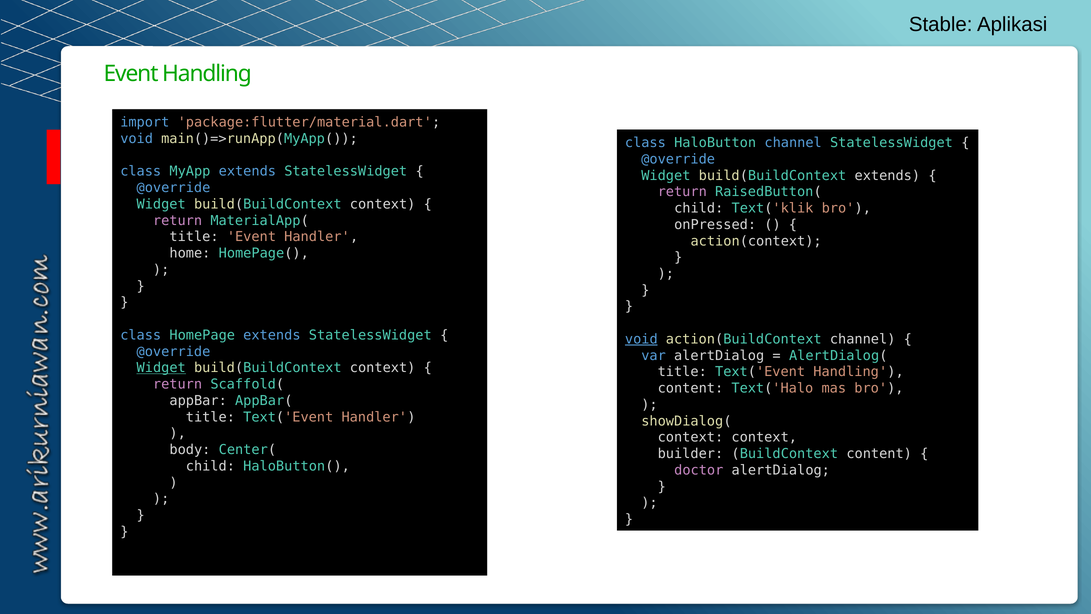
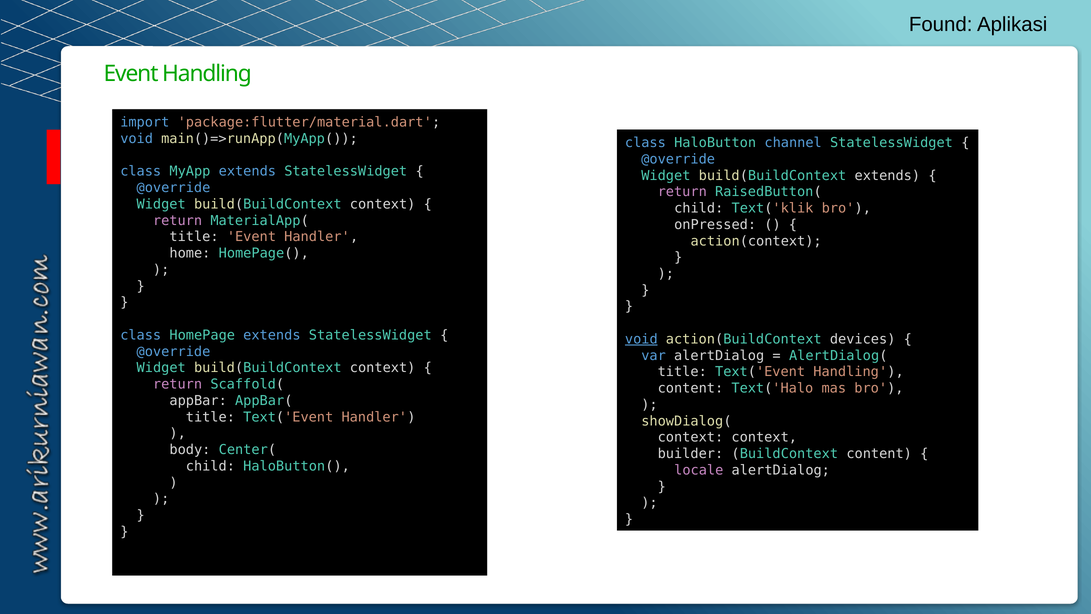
Stable: Stable -> Found
action(BuildContext channel: channel -> devices
Widget at (161, 368) underline: present -> none
doctor: doctor -> locale
